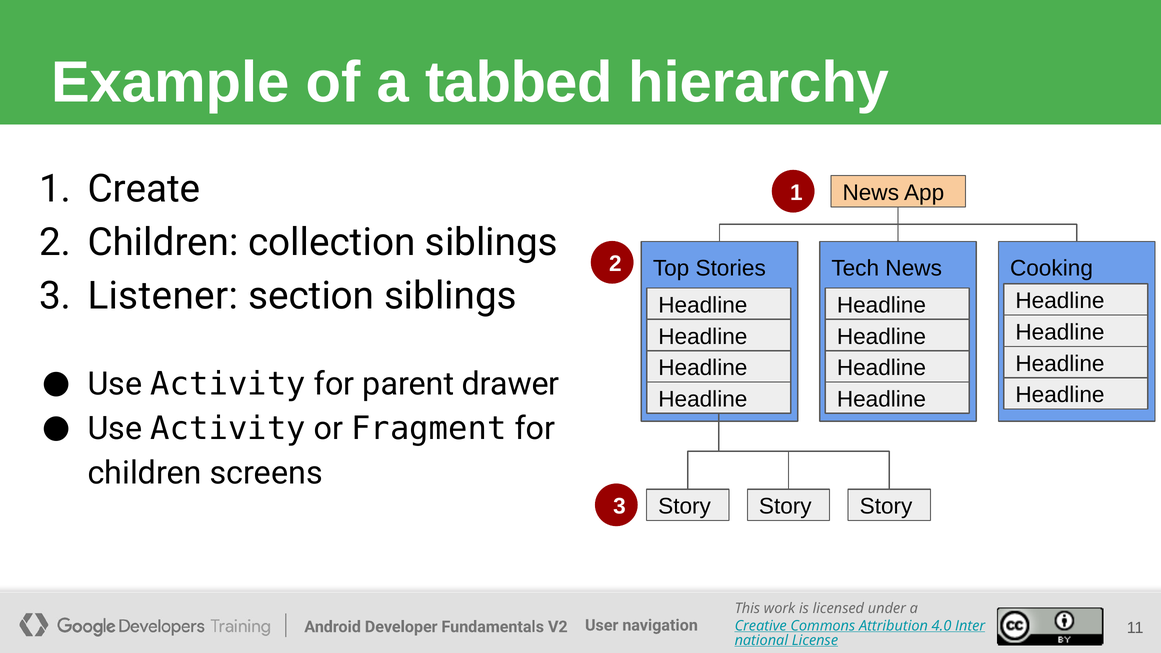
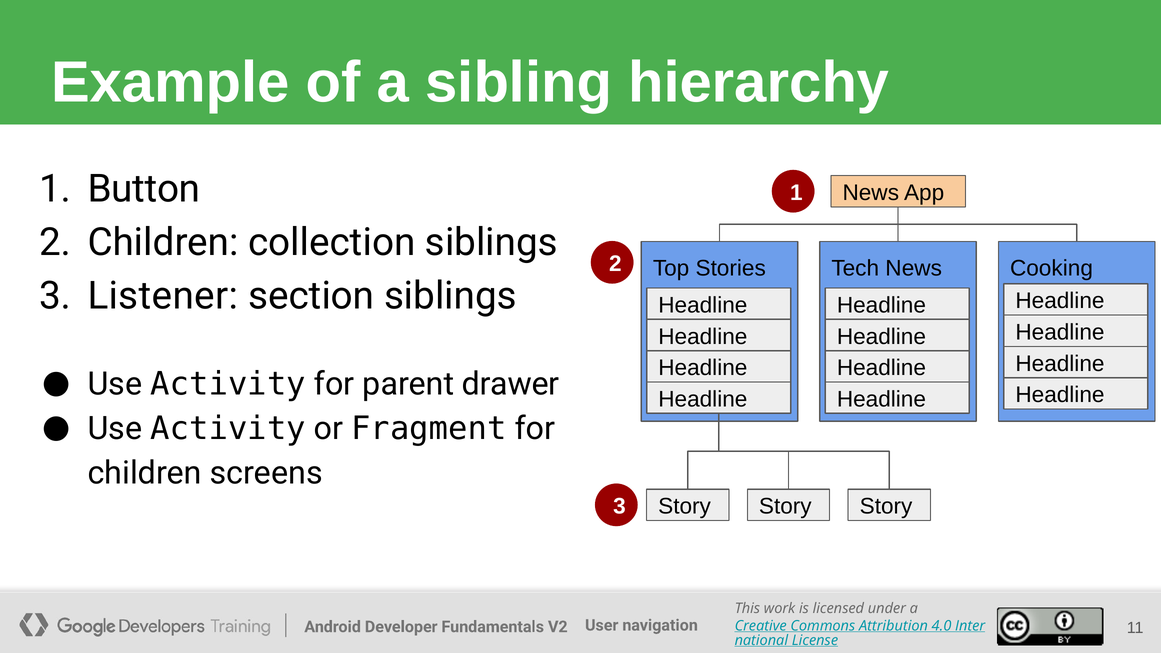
tabbed: tabbed -> sibling
Create: Create -> Button
